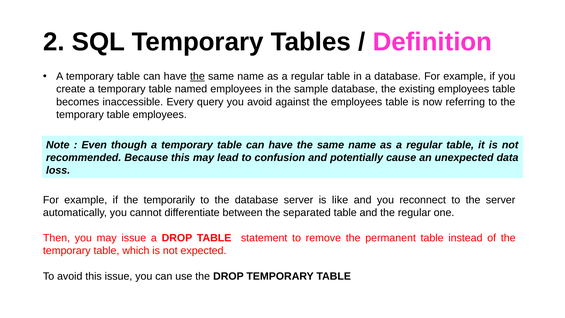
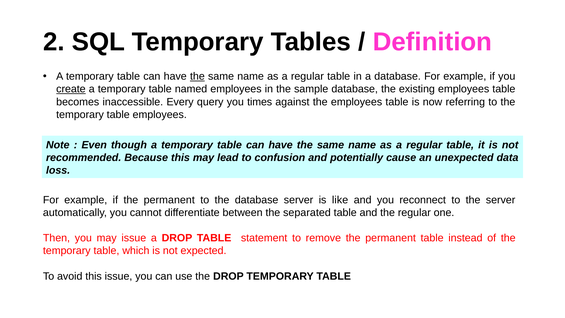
create underline: none -> present
you avoid: avoid -> times
if the temporarily: temporarily -> permanent
